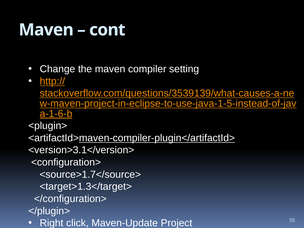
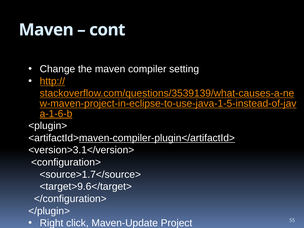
<target>1.3</target>: <target>1.3</target> -> <target>9.6</target>
